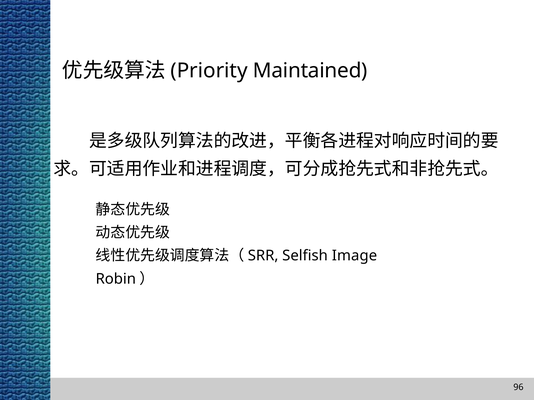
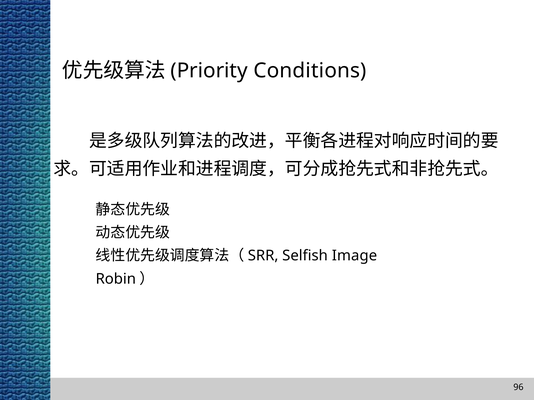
Maintained: Maintained -> Conditions
